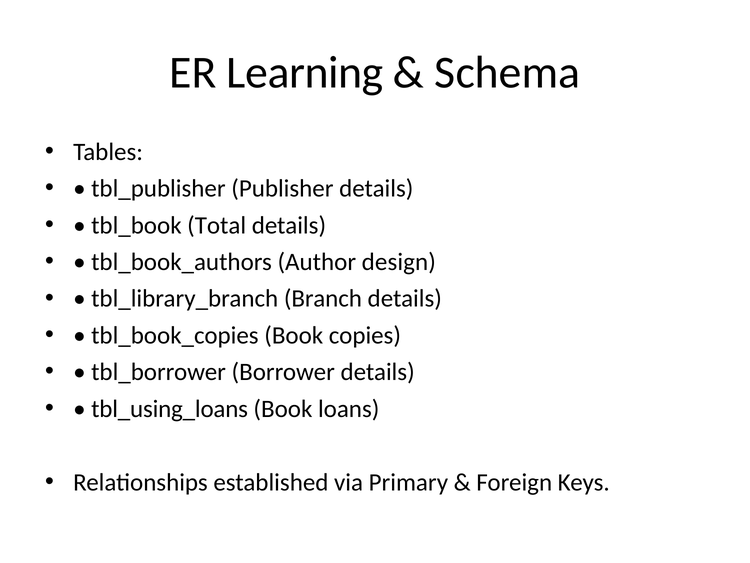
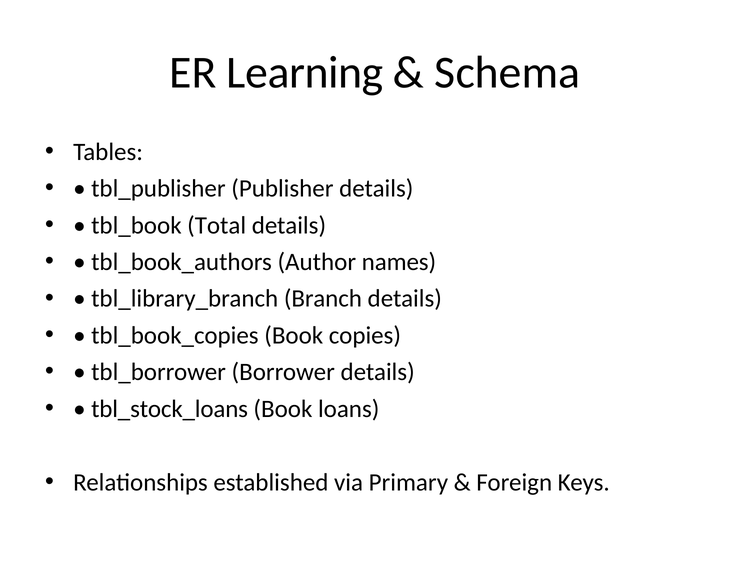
design: design -> names
tbl_using_loans: tbl_using_loans -> tbl_stock_loans
